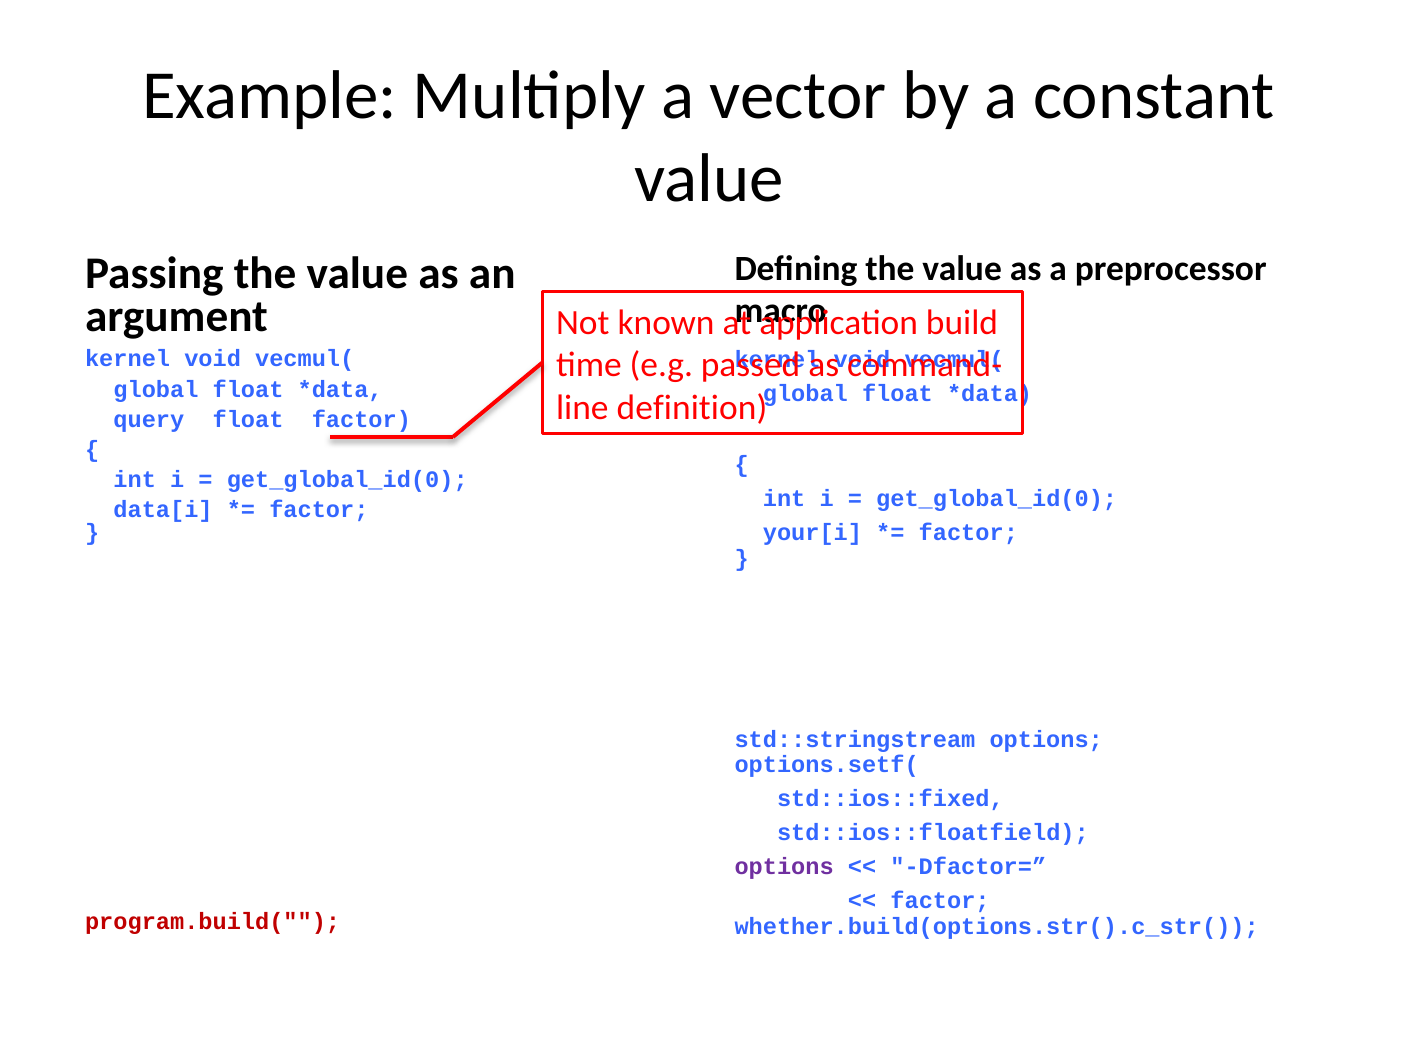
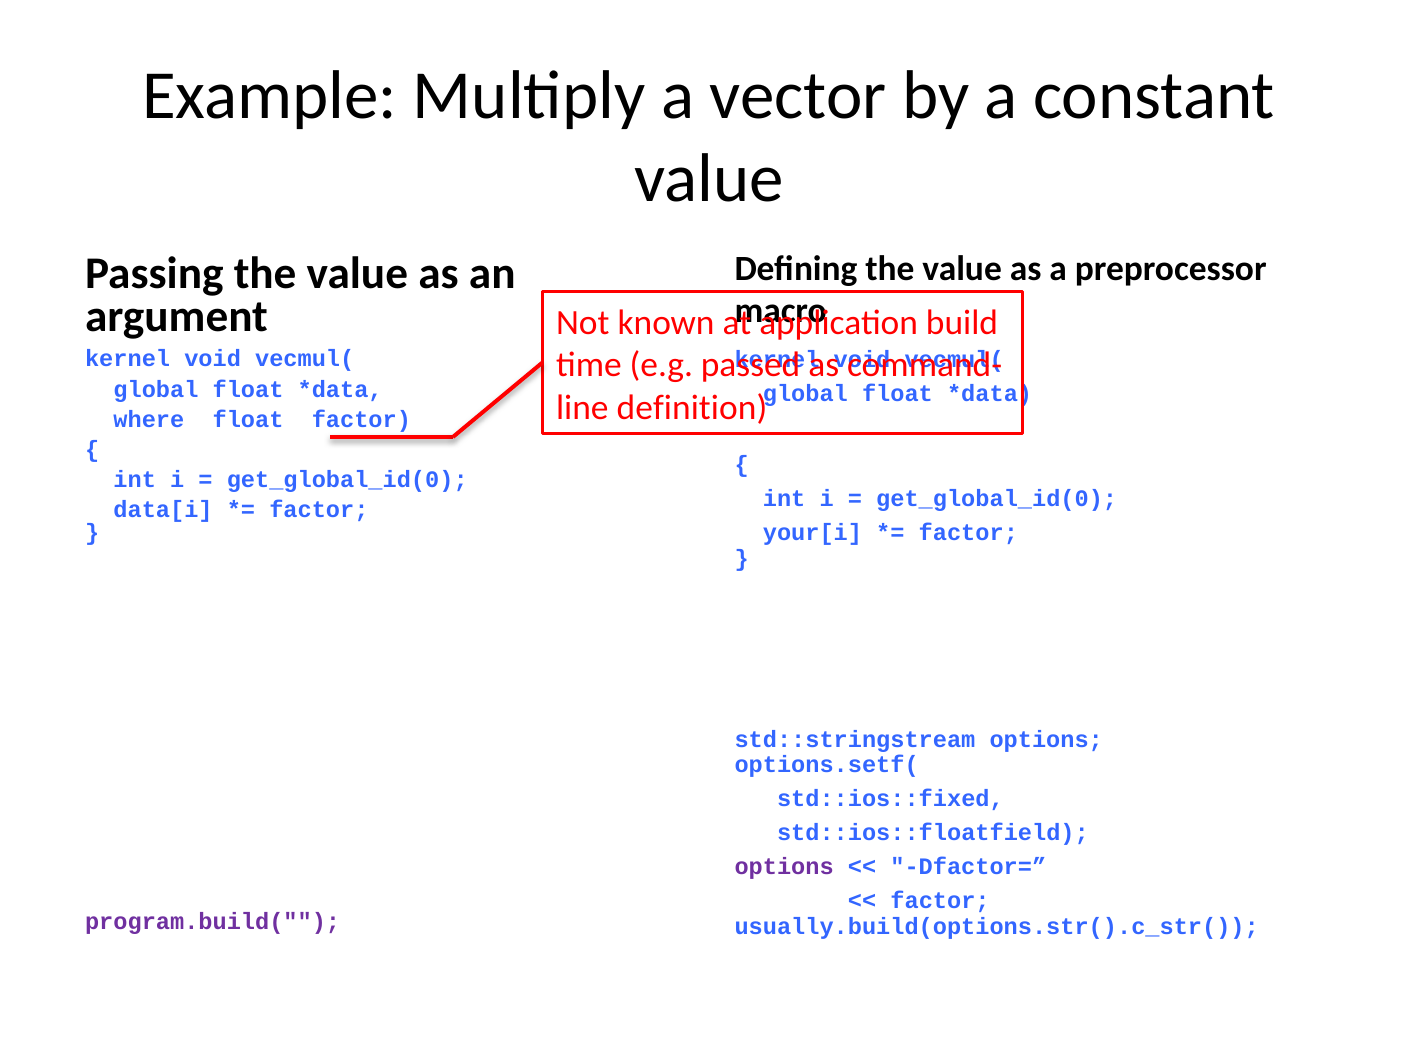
query: query -> where
program.build( colour: red -> purple
whether.build(options.str().c_str(: whether.build(options.str().c_str( -> usually.build(options.str().c_str(
